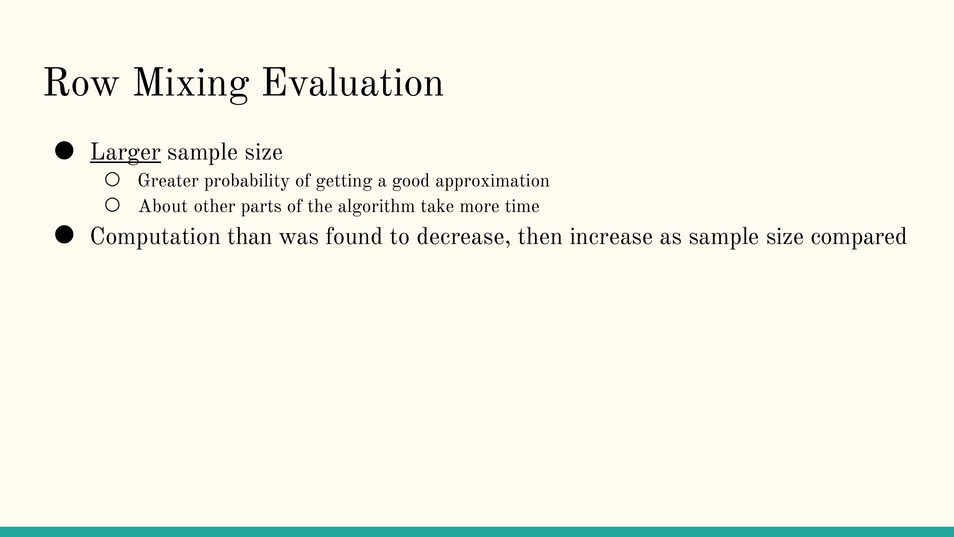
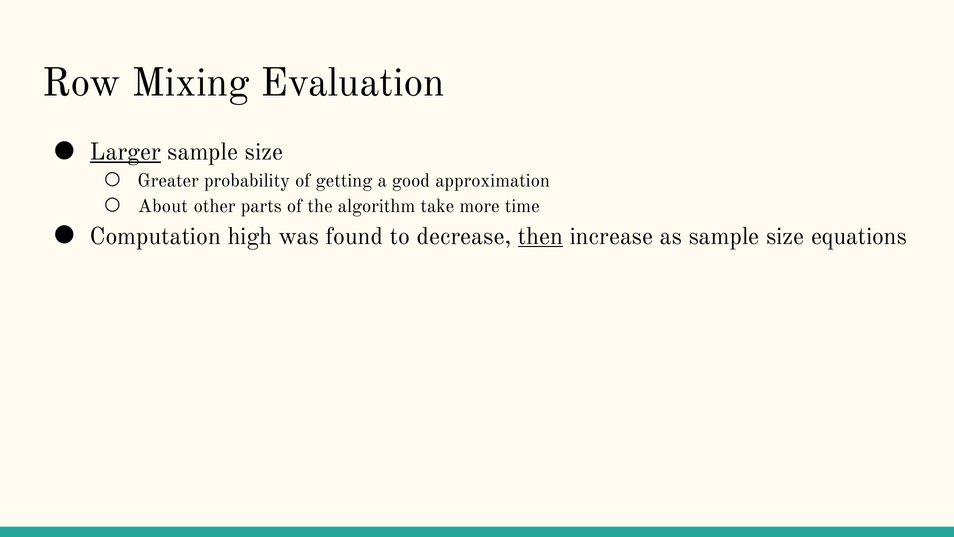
than: than -> high
then underline: none -> present
compared: compared -> equations
